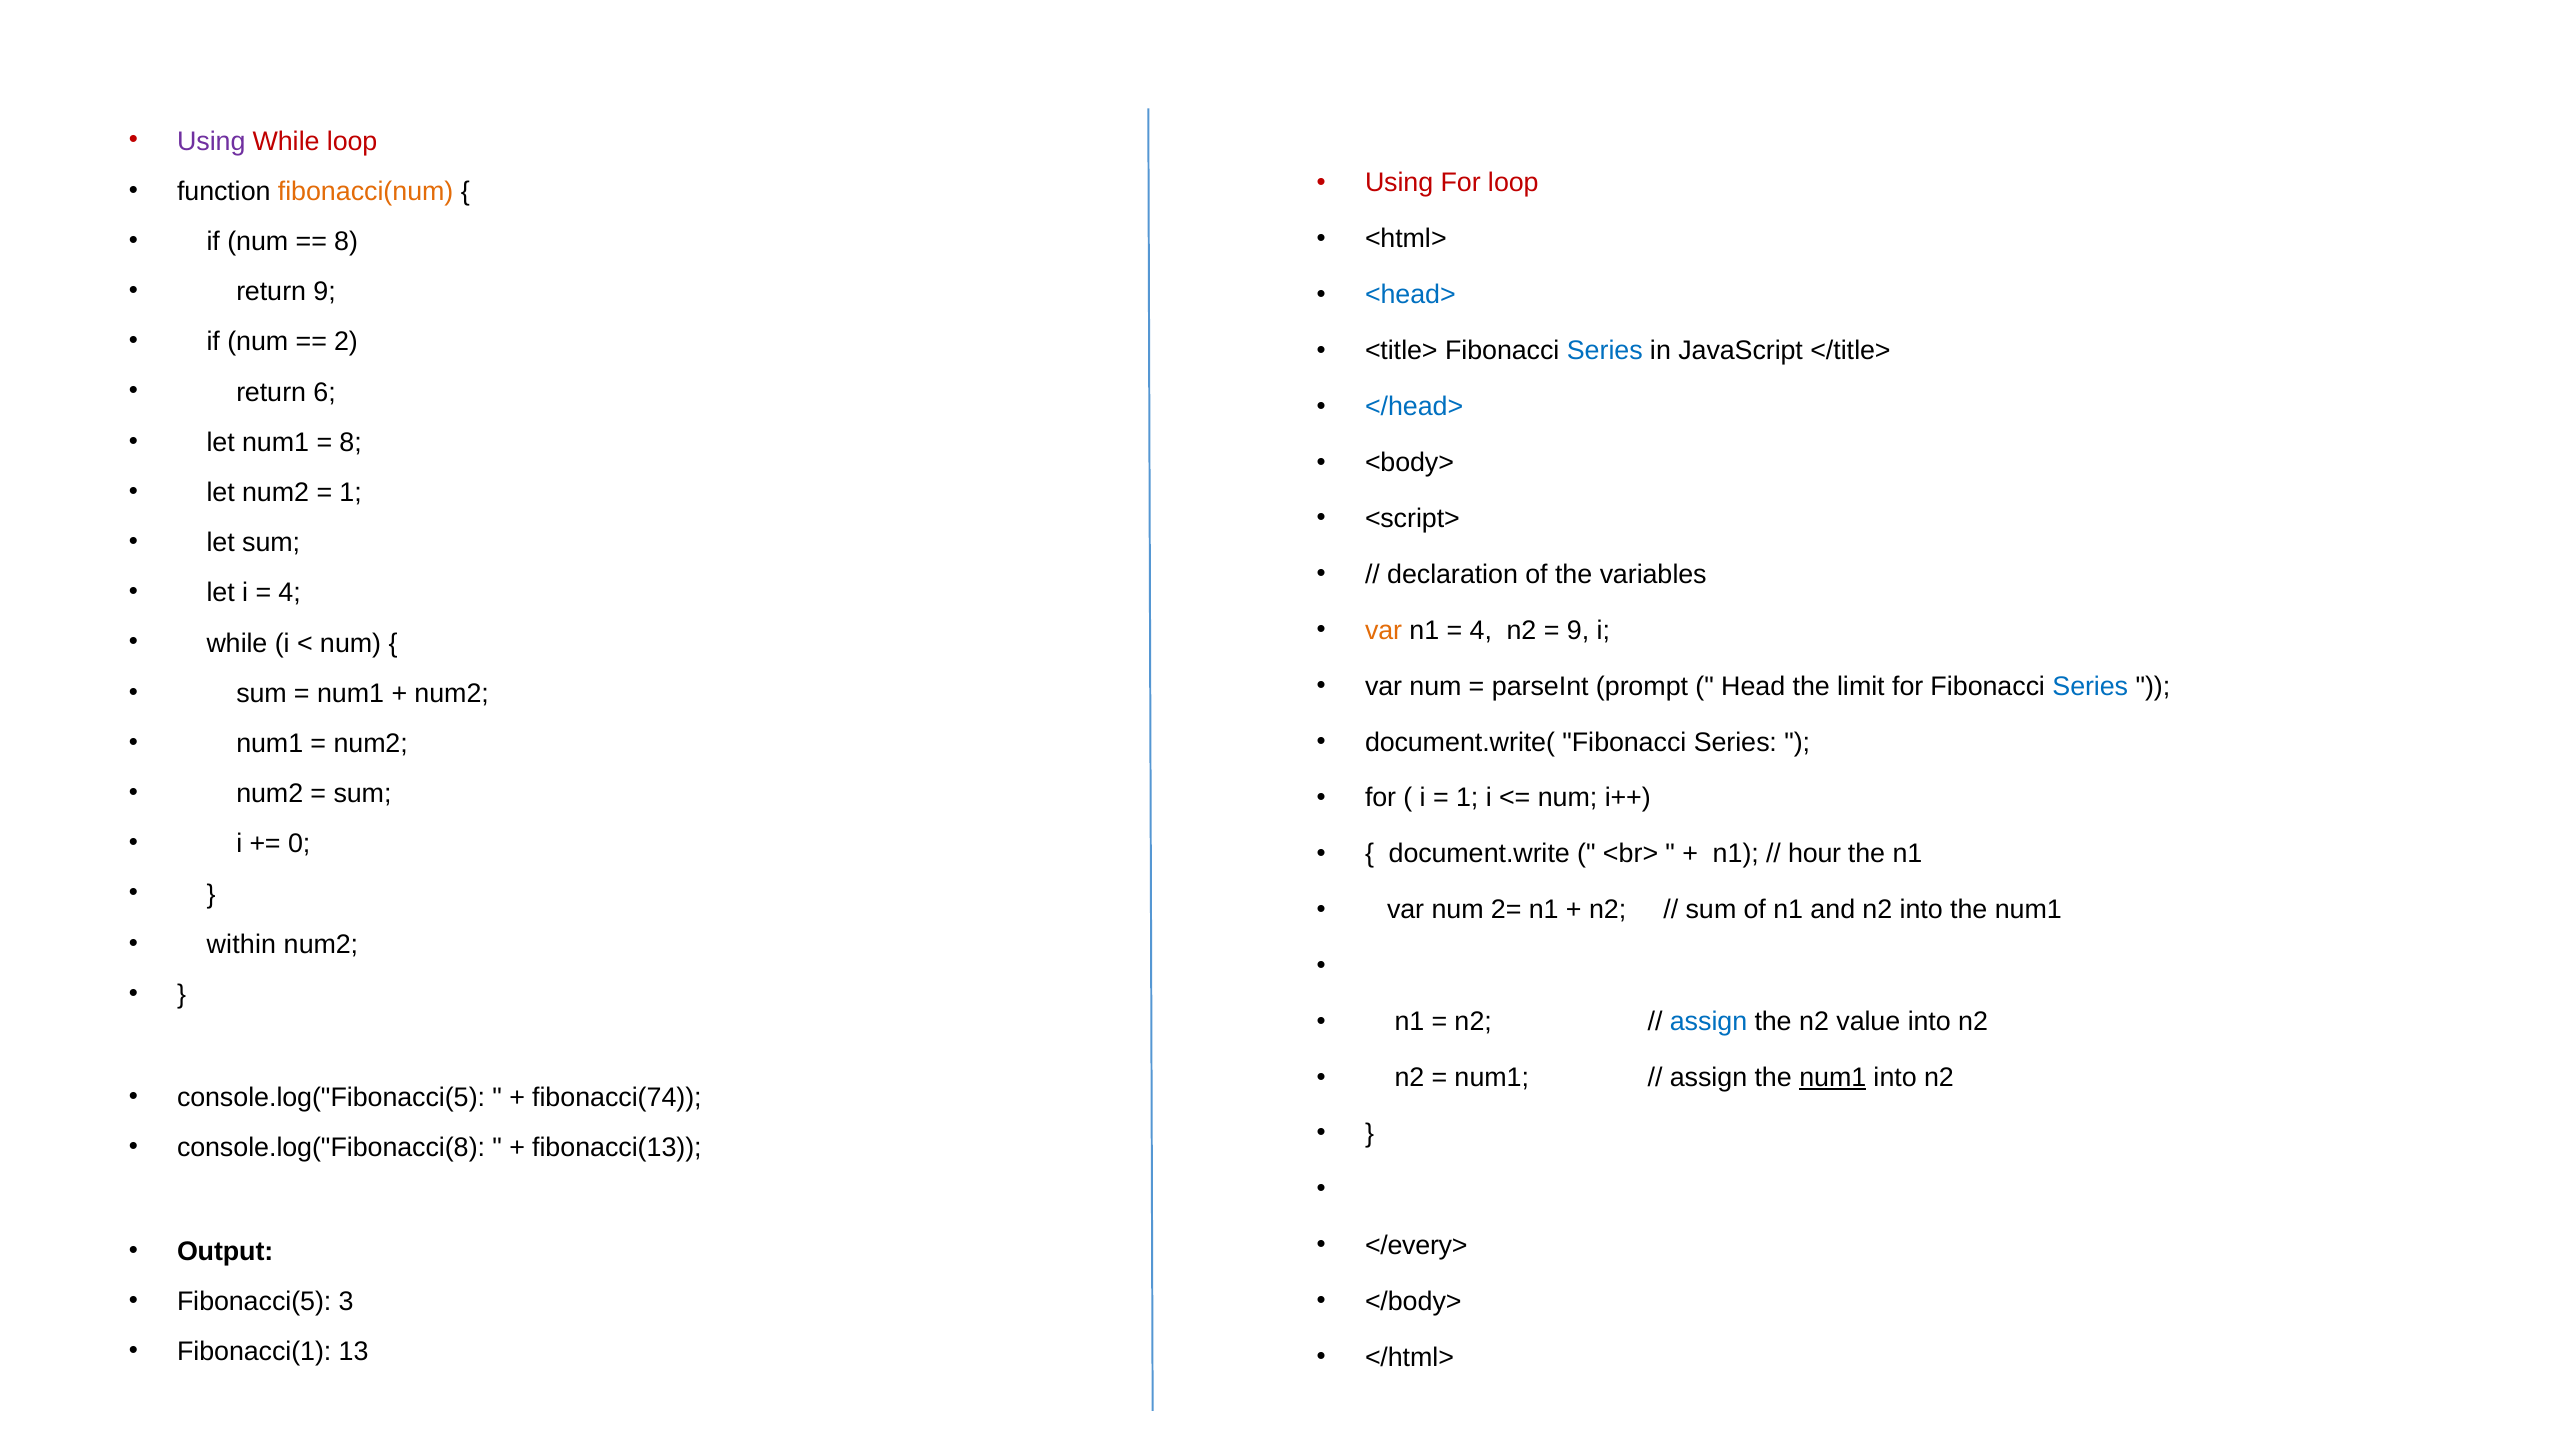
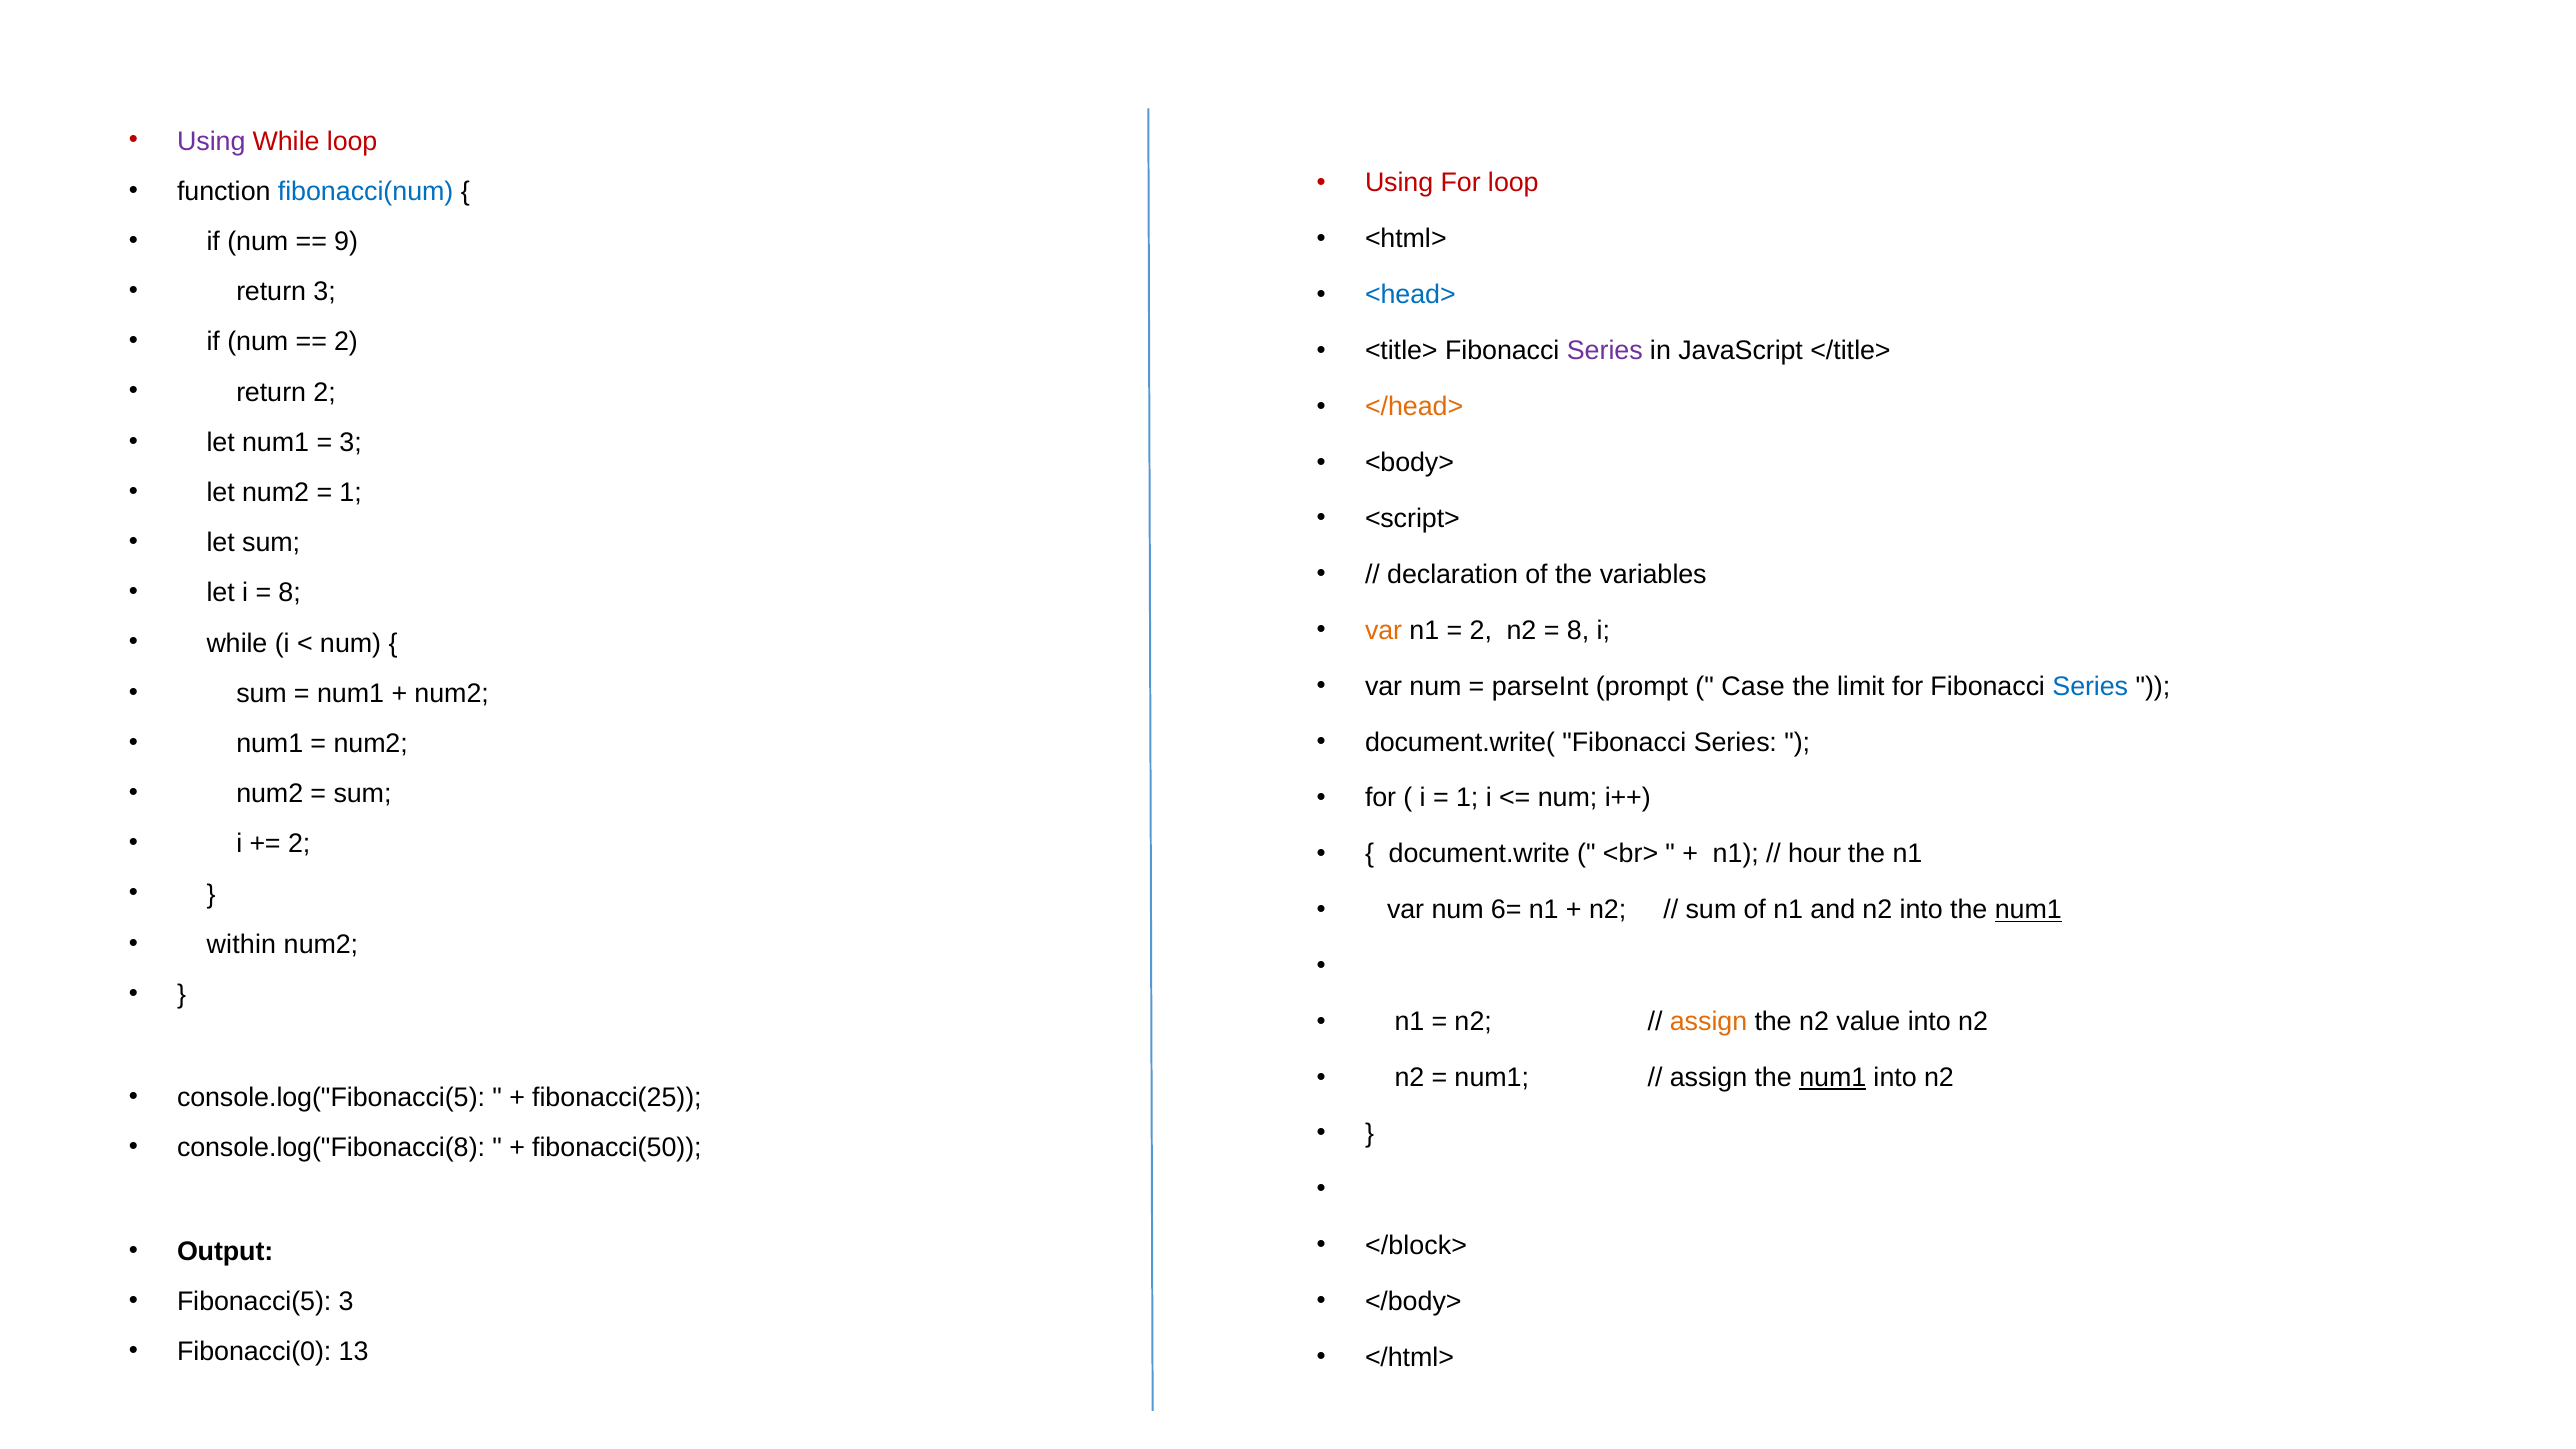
fibonacci(num colour: orange -> blue
8 at (346, 242): 8 -> 9
return 9: 9 -> 3
Series at (1605, 351) colour: blue -> purple
return 6: 6 -> 2
</head> colour: blue -> orange
8 at (351, 442): 8 -> 3
4 at (290, 593): 4 -> 8
4 at (1481, 630): 4 -> 2
9 at (1578, 630): 9 -> 8
Head: Head -> Case
0 at (299, 844): 0 -> 2
2=: 2= -> 6=
num1 at (2028, 910) underline: none -> present
assign at (1709, 1022) colour: blue -> orange
fibonacci(74: fibonacci(74 -> fibonacci(25
fibonacci(13: fibonacci(13 -> fibonacci(50
</every>: </every> -> </block>
Fibonacci(1: Fibonacci(1 -> Fibonacci(0
